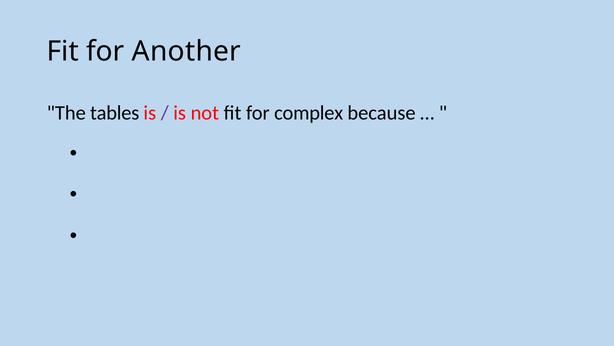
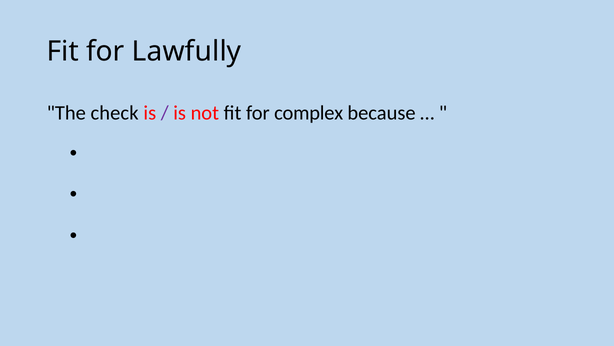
Another: Another -> Lawfully
tables: tables -> check
